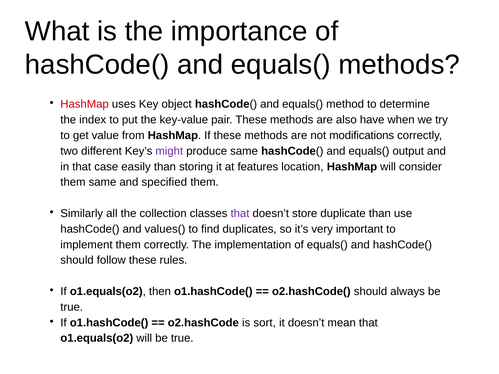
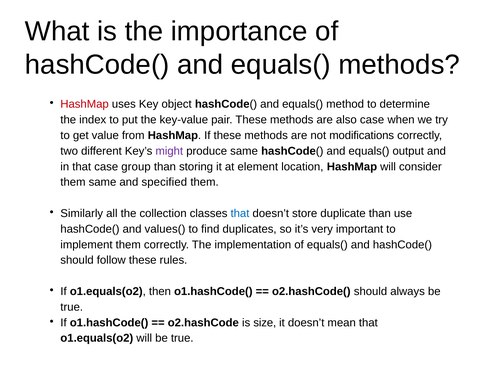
also have: have -> case
easily: easily -> group
features: features -> element
that at (240, 214) colour: purple -> blue
sort: sort -> size
